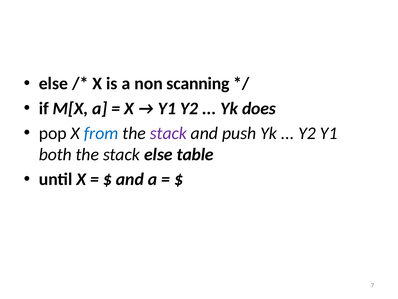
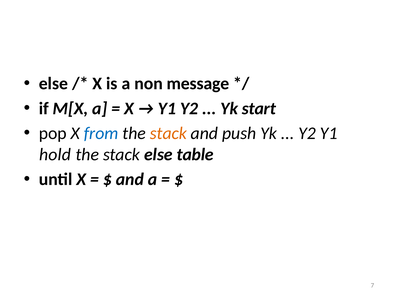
scanning: scanning -> message
does: does -> start
stack at (168, 133) colour: purple -> orange
both: both -> hold
